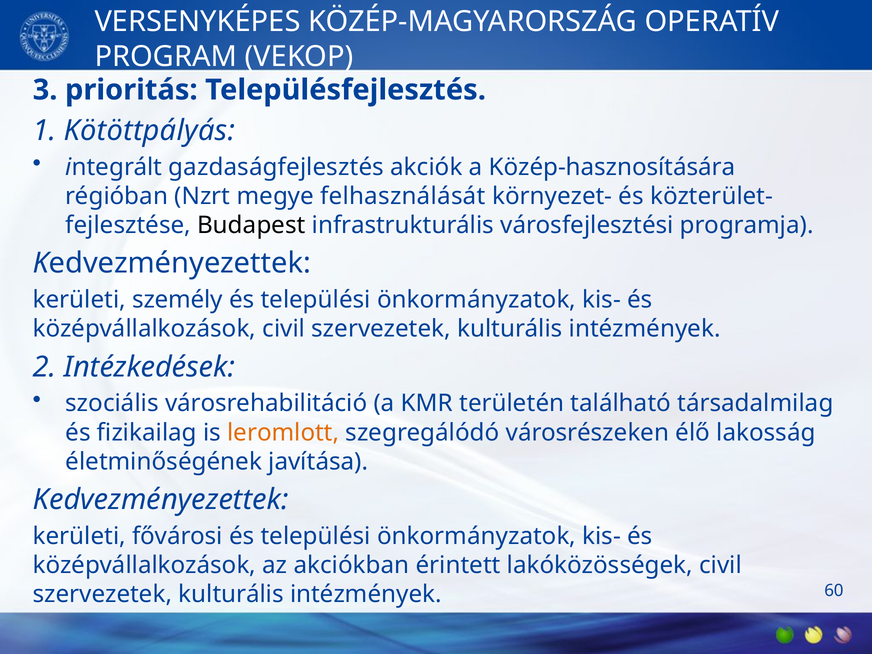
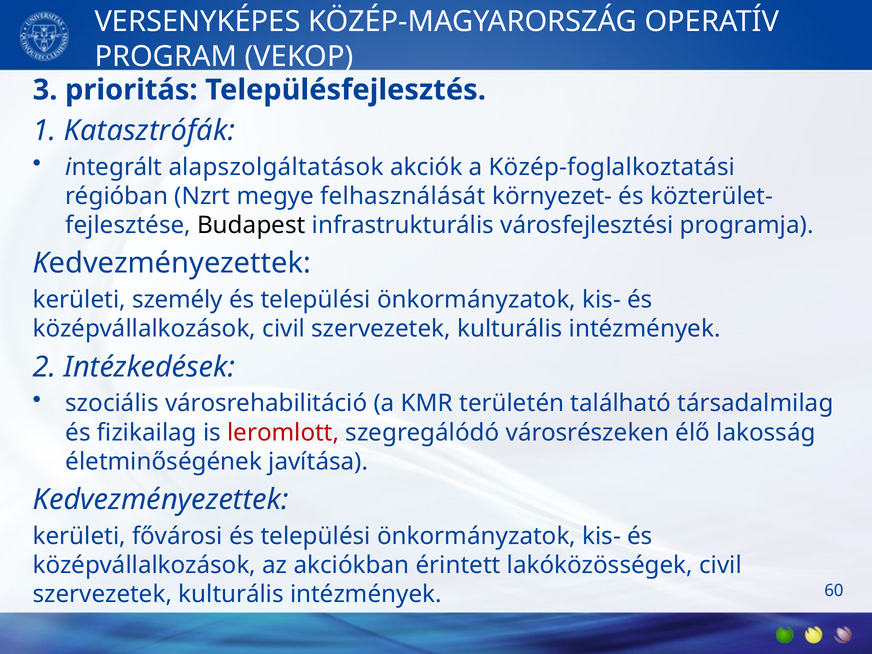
Kötöttpályás: Kötöttpályás -> Katasztrófák
gazdaságfejlesztés: gazdaságfejlesztés -> alapszolgáltatások
Közép-hasznosítására: Közép-hasznosítására -> Közép-foglalkoztatási
leromlott colour: orange -> red
